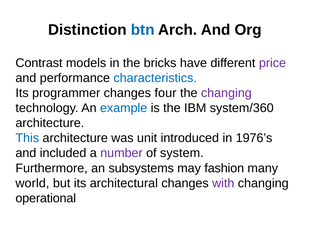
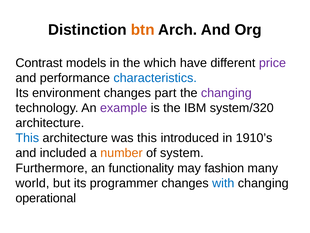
btn colour: blue -> orange
bricks: bricks -> which
programmer: programmer -> environment
four: four -> part
example colour: blue -> purple
system/360: system/360 -> system/320
was unit: unit -> this
1976’s: 1976’s -> 1910’s
number colour: purple -> orange
subsystems: subsystems -> functionality
architectural: architectural -> programmer
with colour: purple -> blue
